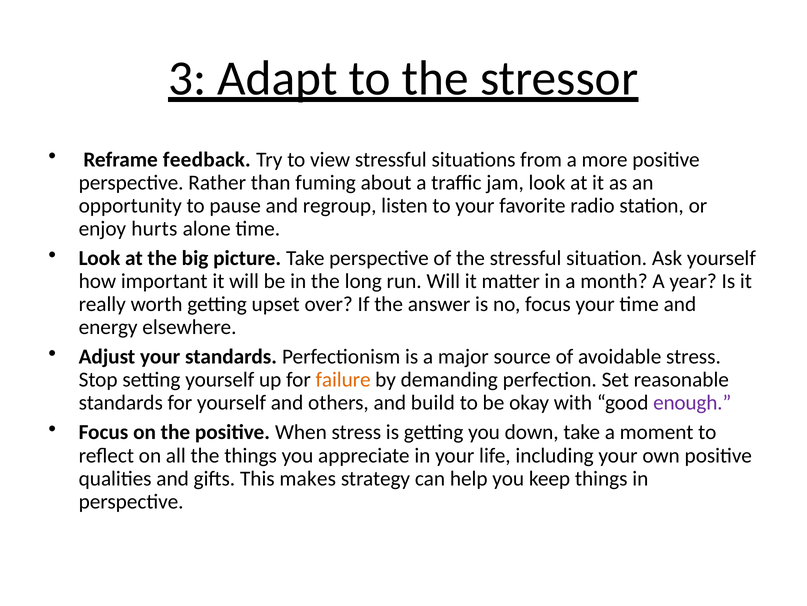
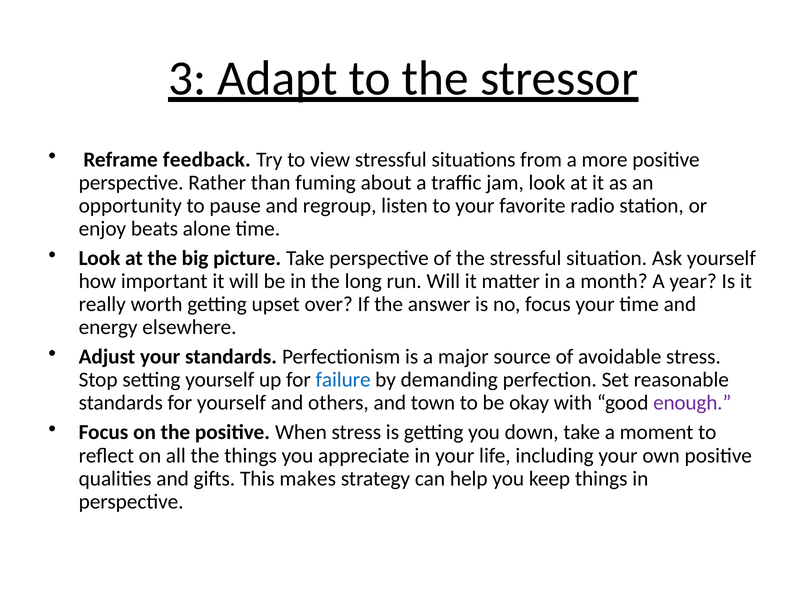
hurts: hurts -> beats
failure colour: orange -> blue
build: build -> town
